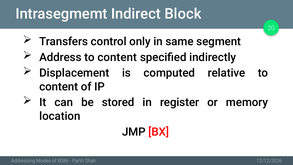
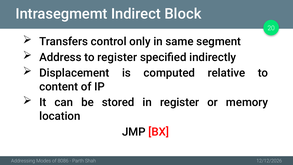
Address to content: content -> register
